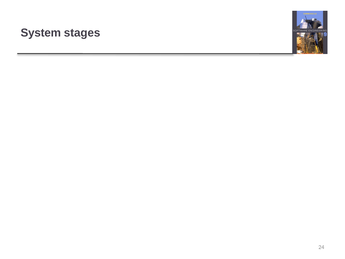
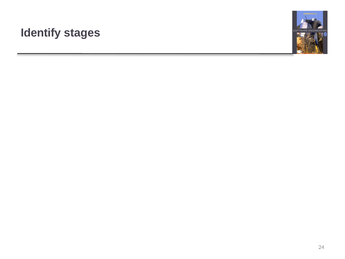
System at (41, 33): System -> Identify
